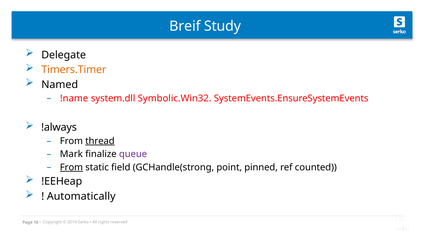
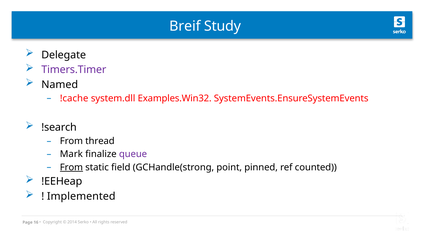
Timers.Timer colour: orange -> purple
!name: !name -> !cache
Symbolic.Win32: Symbolic.Win32 -> Examples.Win32
!always: !always -> !search
thread underline: present -> none
Automatically: Automatically -> Implemented
